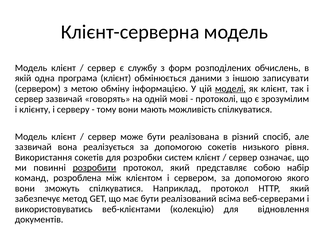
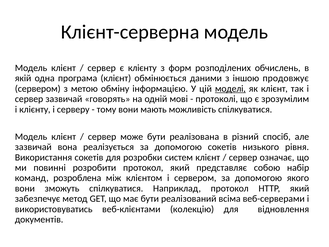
є службу: службу -> клієнту
записувати: записувати -> продовжує
розробити underline: present -> none
